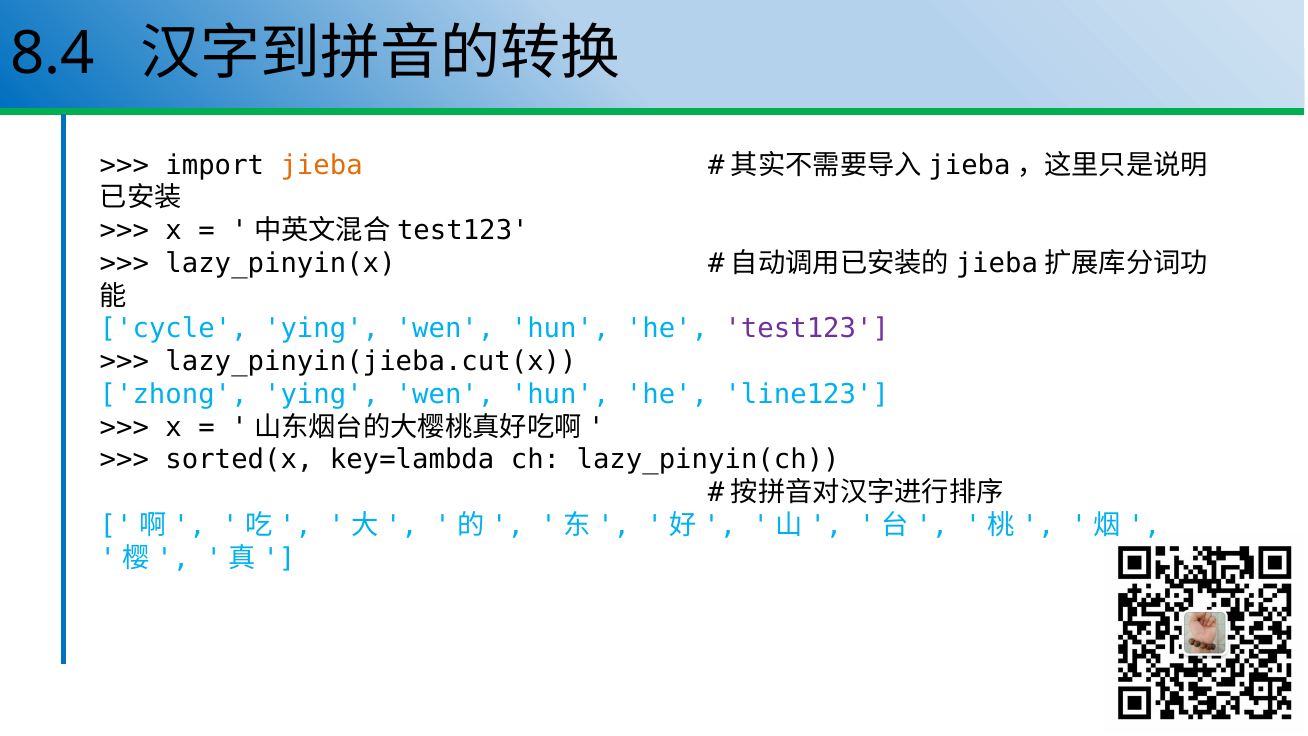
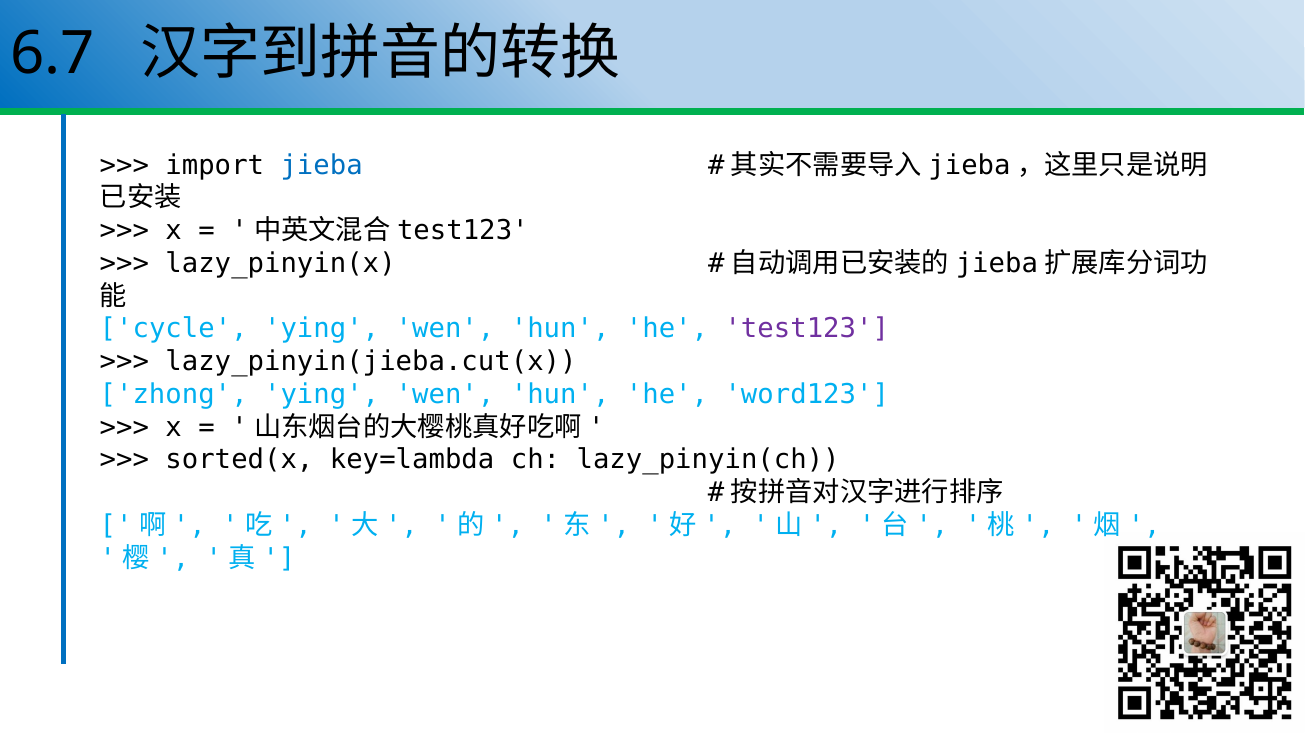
8.4: 8.4 -> 6.7
jieba colour: orange -> blue
line123: line123 -> word123
